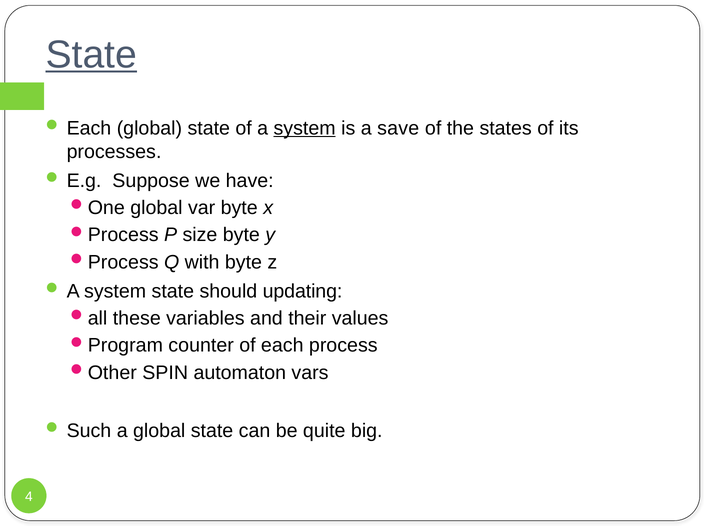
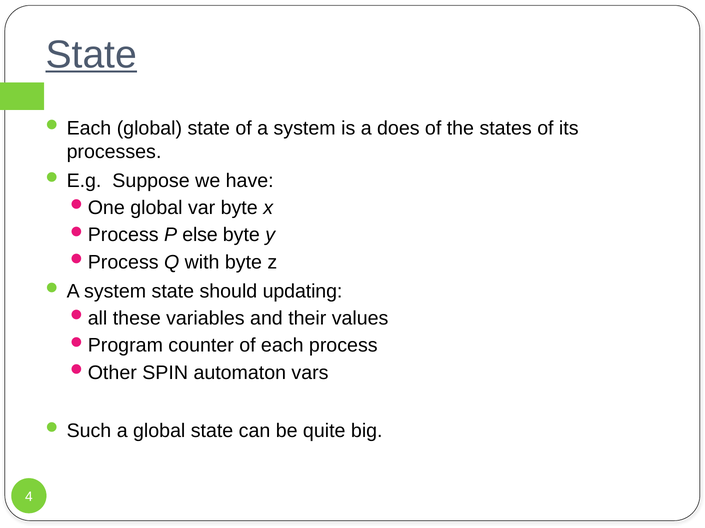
system at (305, 128) underline: present -> none
save: save -> does
size: size -> else
